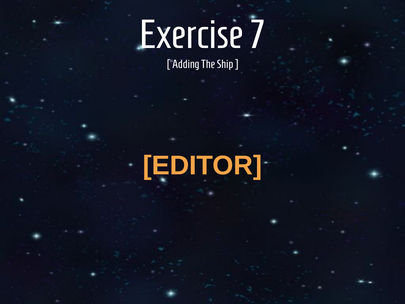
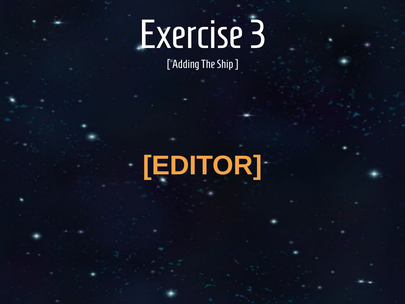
7: 7 -> 3
